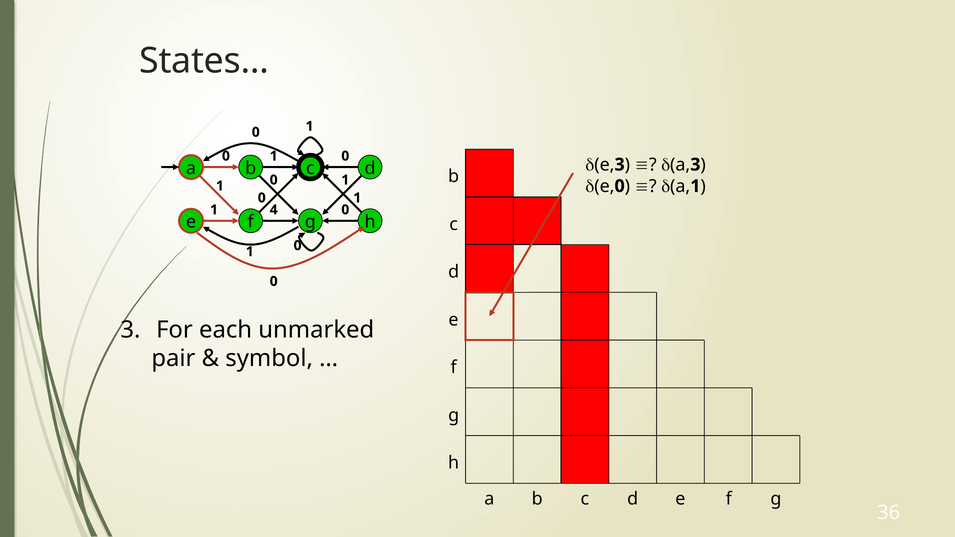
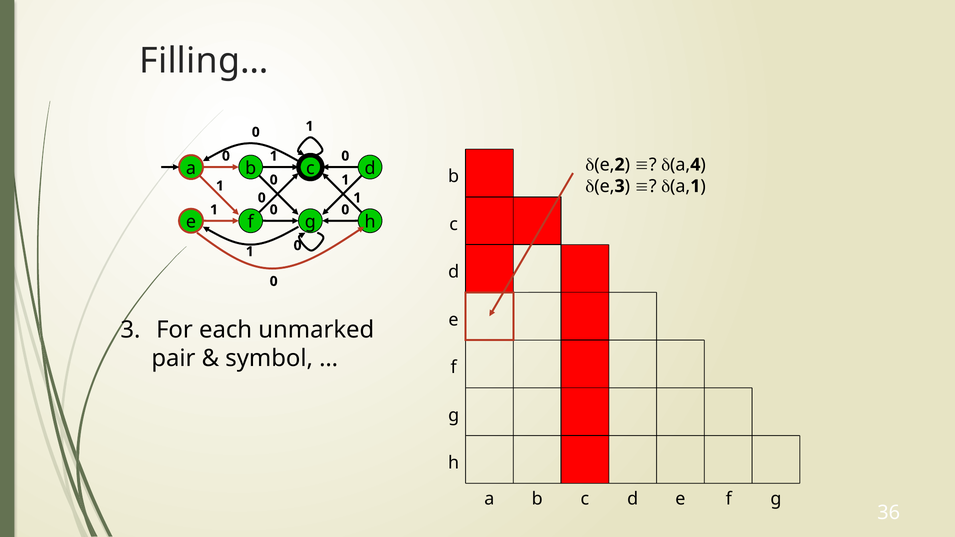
States…: States… -> Filling…
3 at (620, 165): 3 -> 2
3 at (695, 165): 3 -> 4
0 at (620, 186): 0 -> 3
1 4: 4 -> 0
